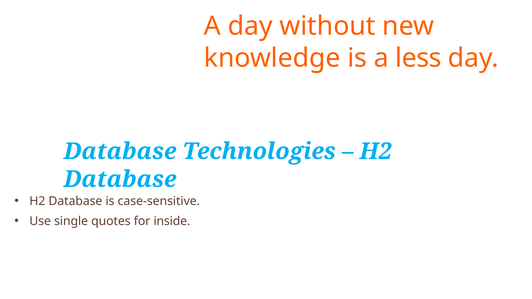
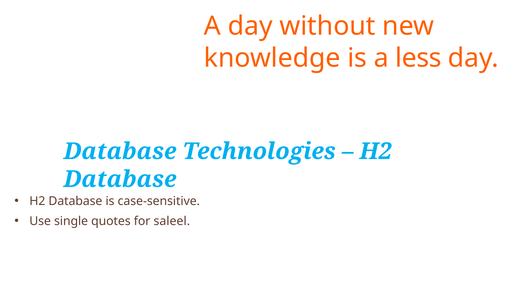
inside: inside -> saleel
